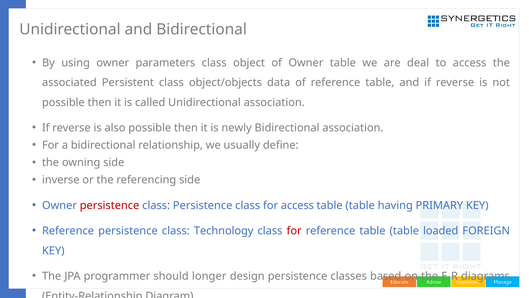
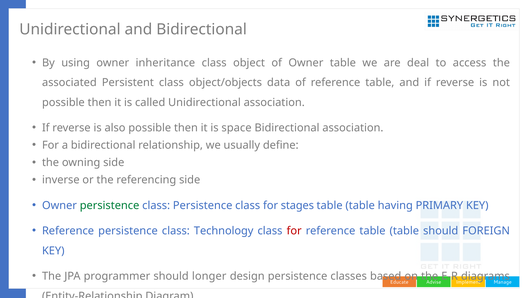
parameters: parameters -> inheritance
newly: newly -> space
persistence at (110, 205) colour: red -> green
for access: access -> stages
table loaded: loaded -> should
